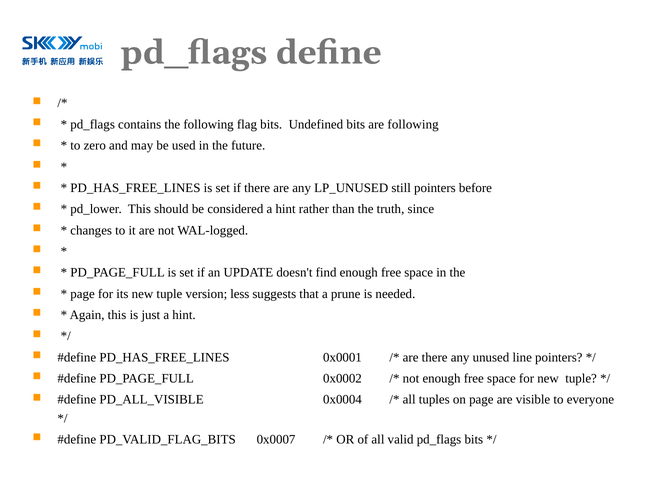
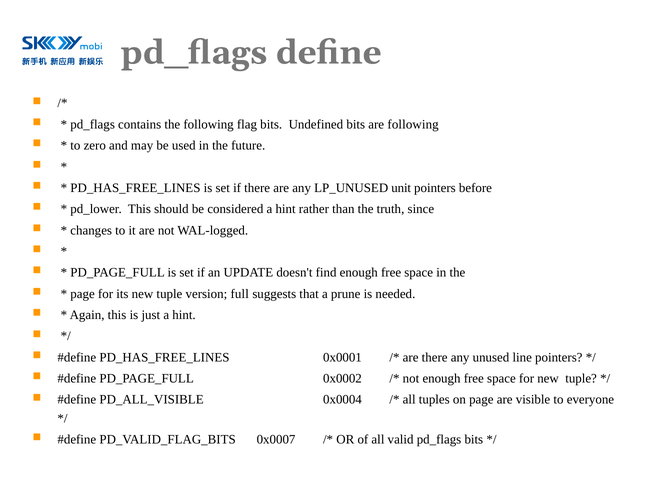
still: still -> unit
less: less -> full
